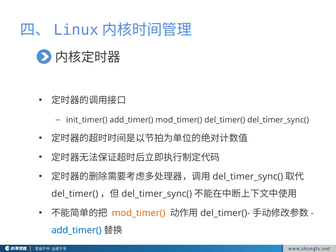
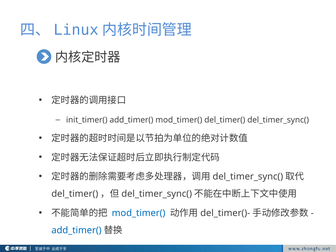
mod_timer( at (139, 213) colour: orange -> blue
